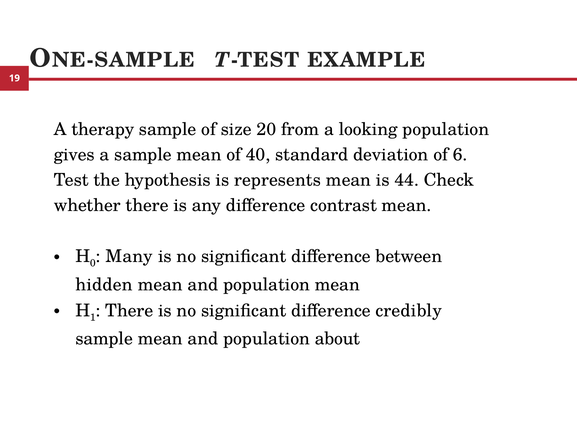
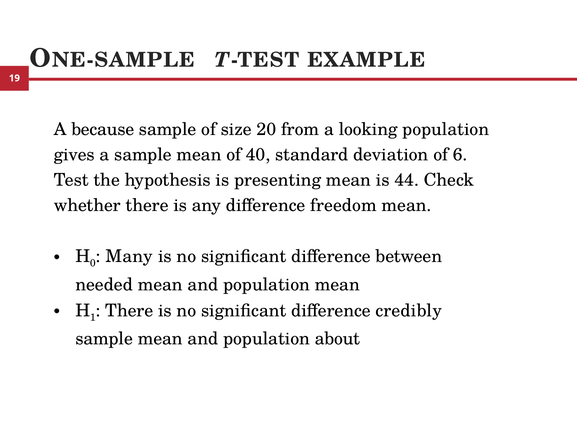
therapy: therapy -> because
represents: represents -> presenting
contrast: contrast -> freedom
hidden: hidden -> needed
